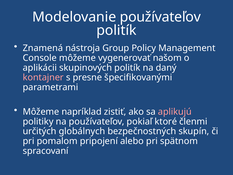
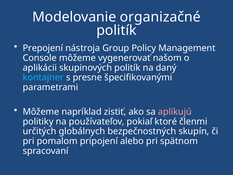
Modelovanie používateľov: používateľov -> organizačné
Znamená: Znamená -> Prepojení
kontajner colour: pink -> light blue
